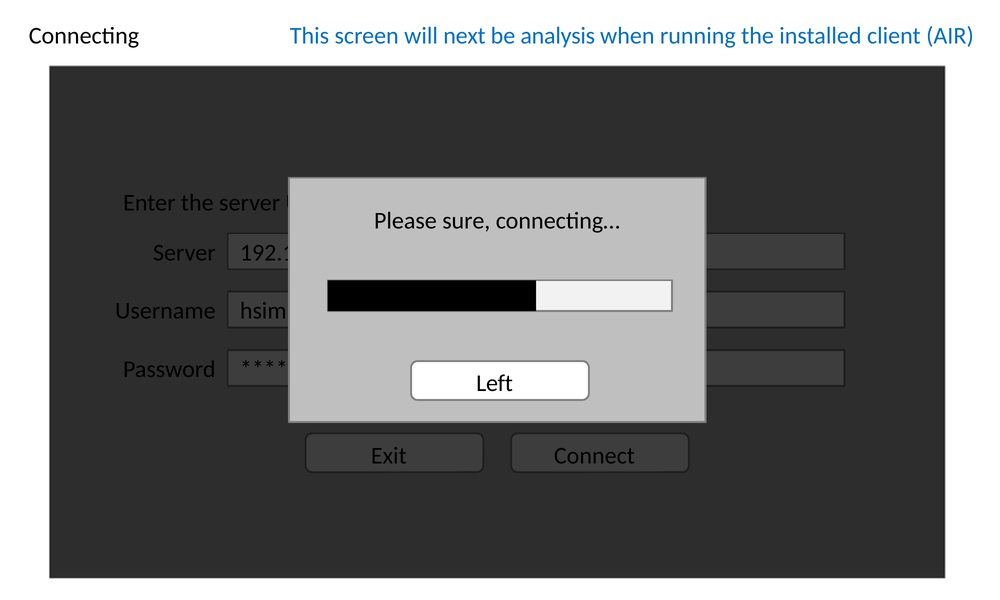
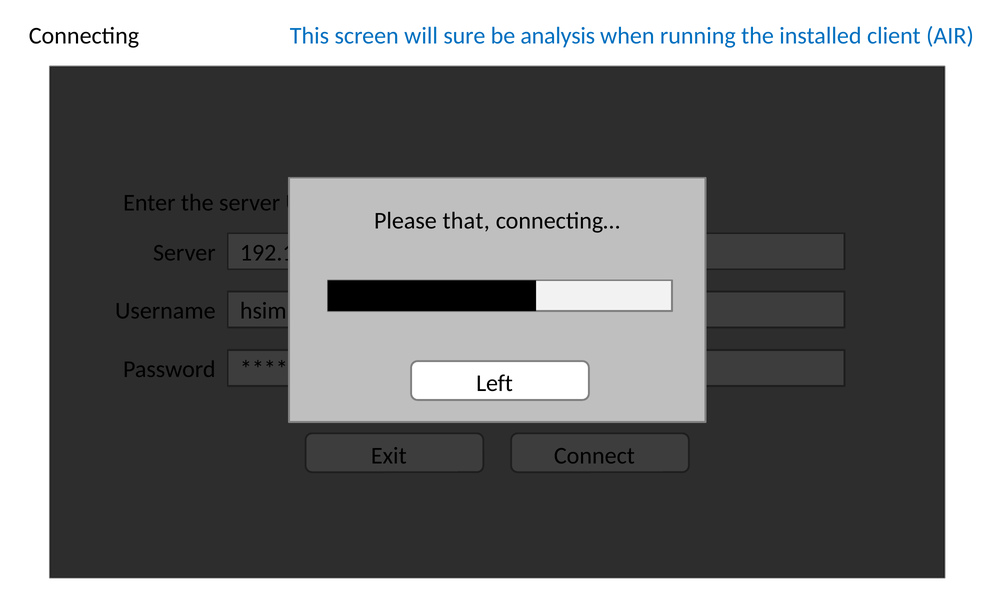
next: next -> sure
sure: sure -> that
